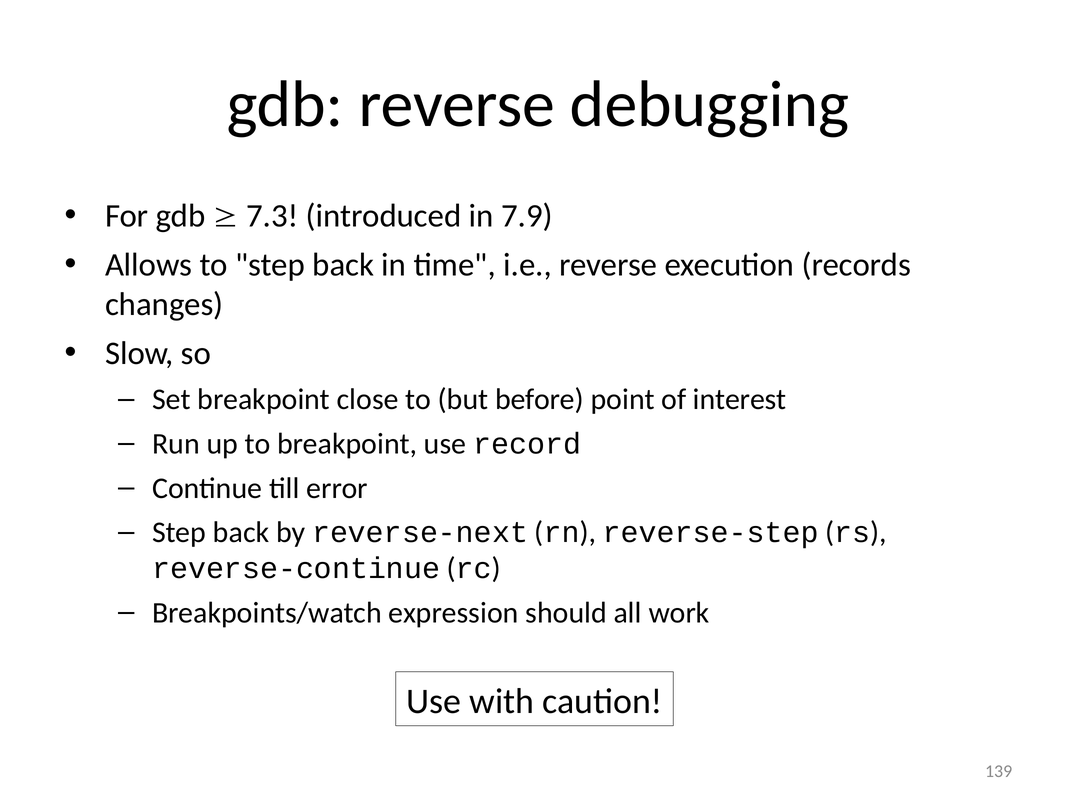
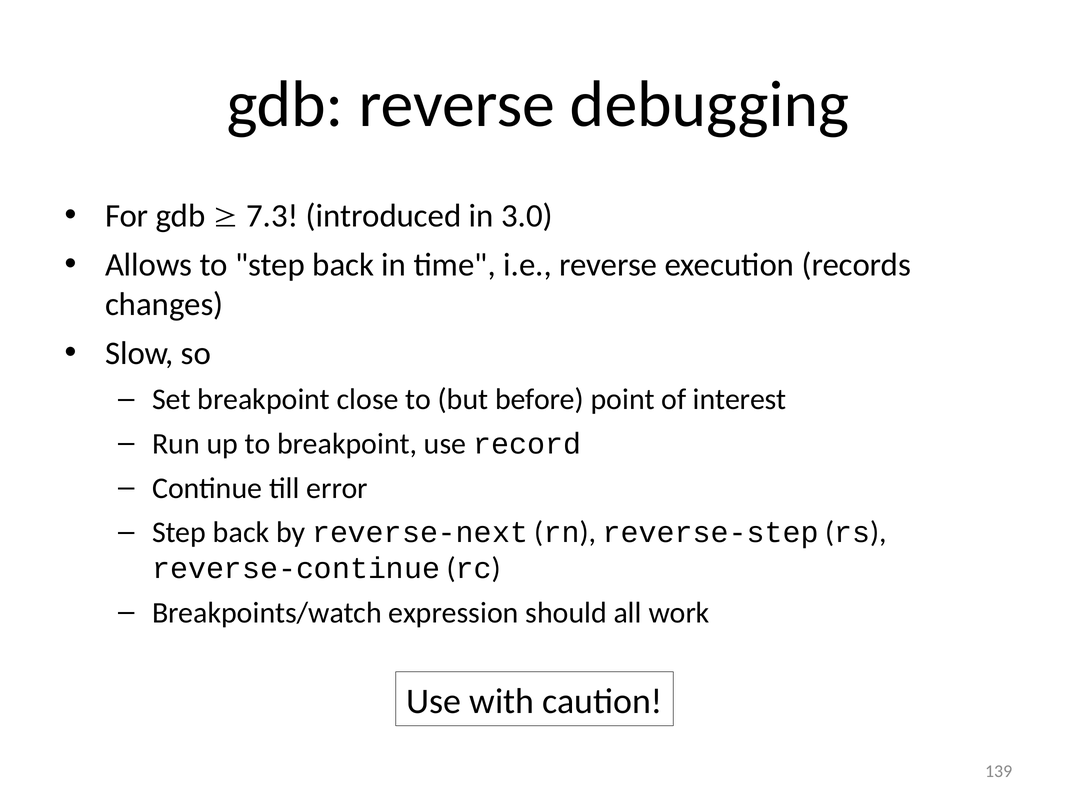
7.9: 7.9 -> 3.0
